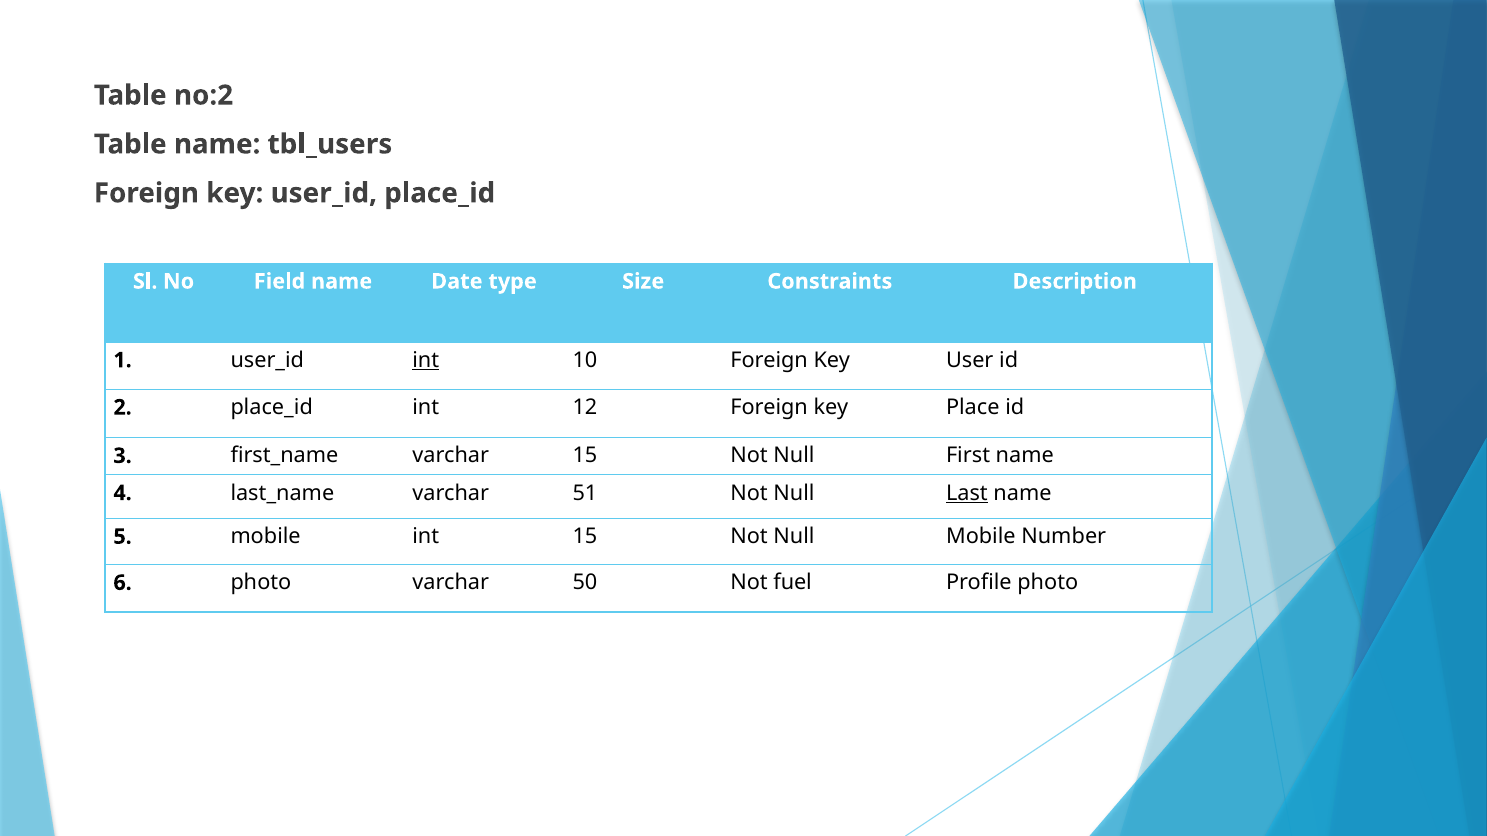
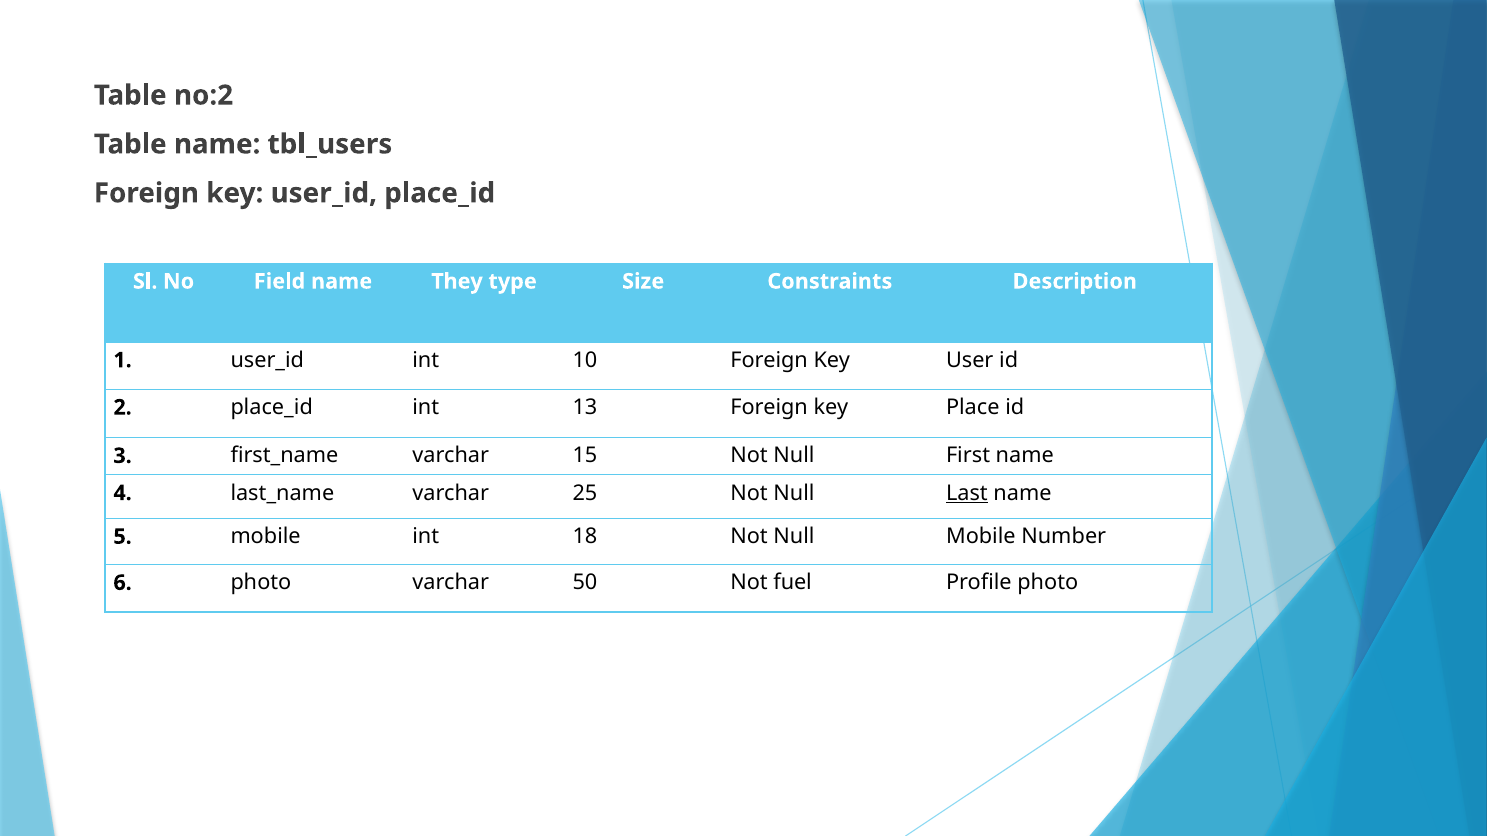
Date: Date -> They
int at (426, 360) underline: present -> none
12: 12 -> 13
51: 51 -> 25
int 15: 15 -> 18
